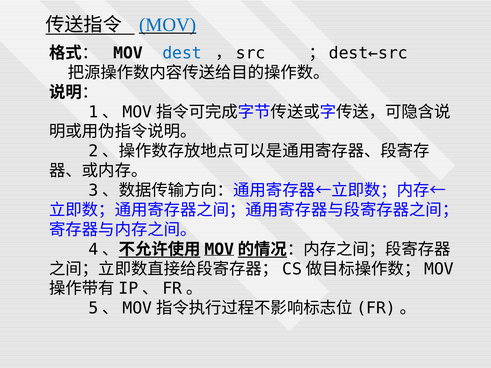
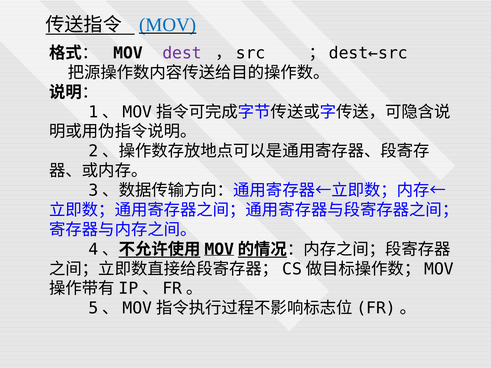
dest colour: blue -> purple
